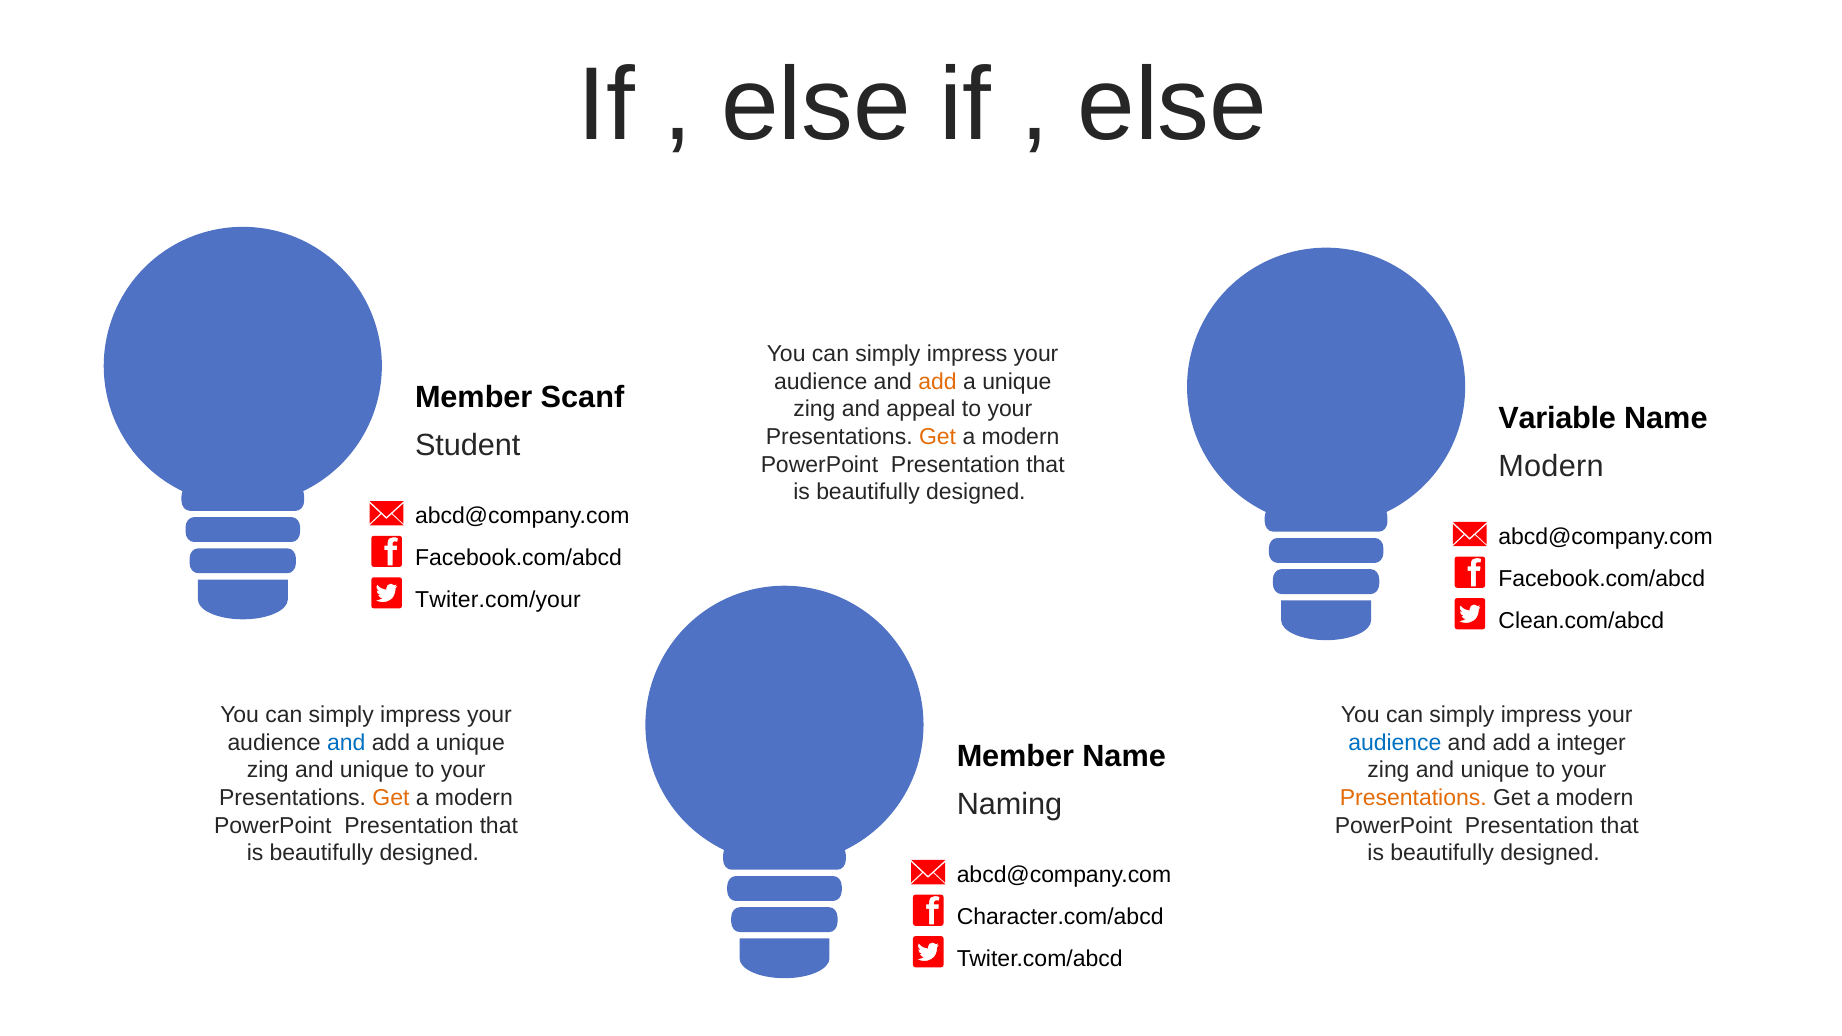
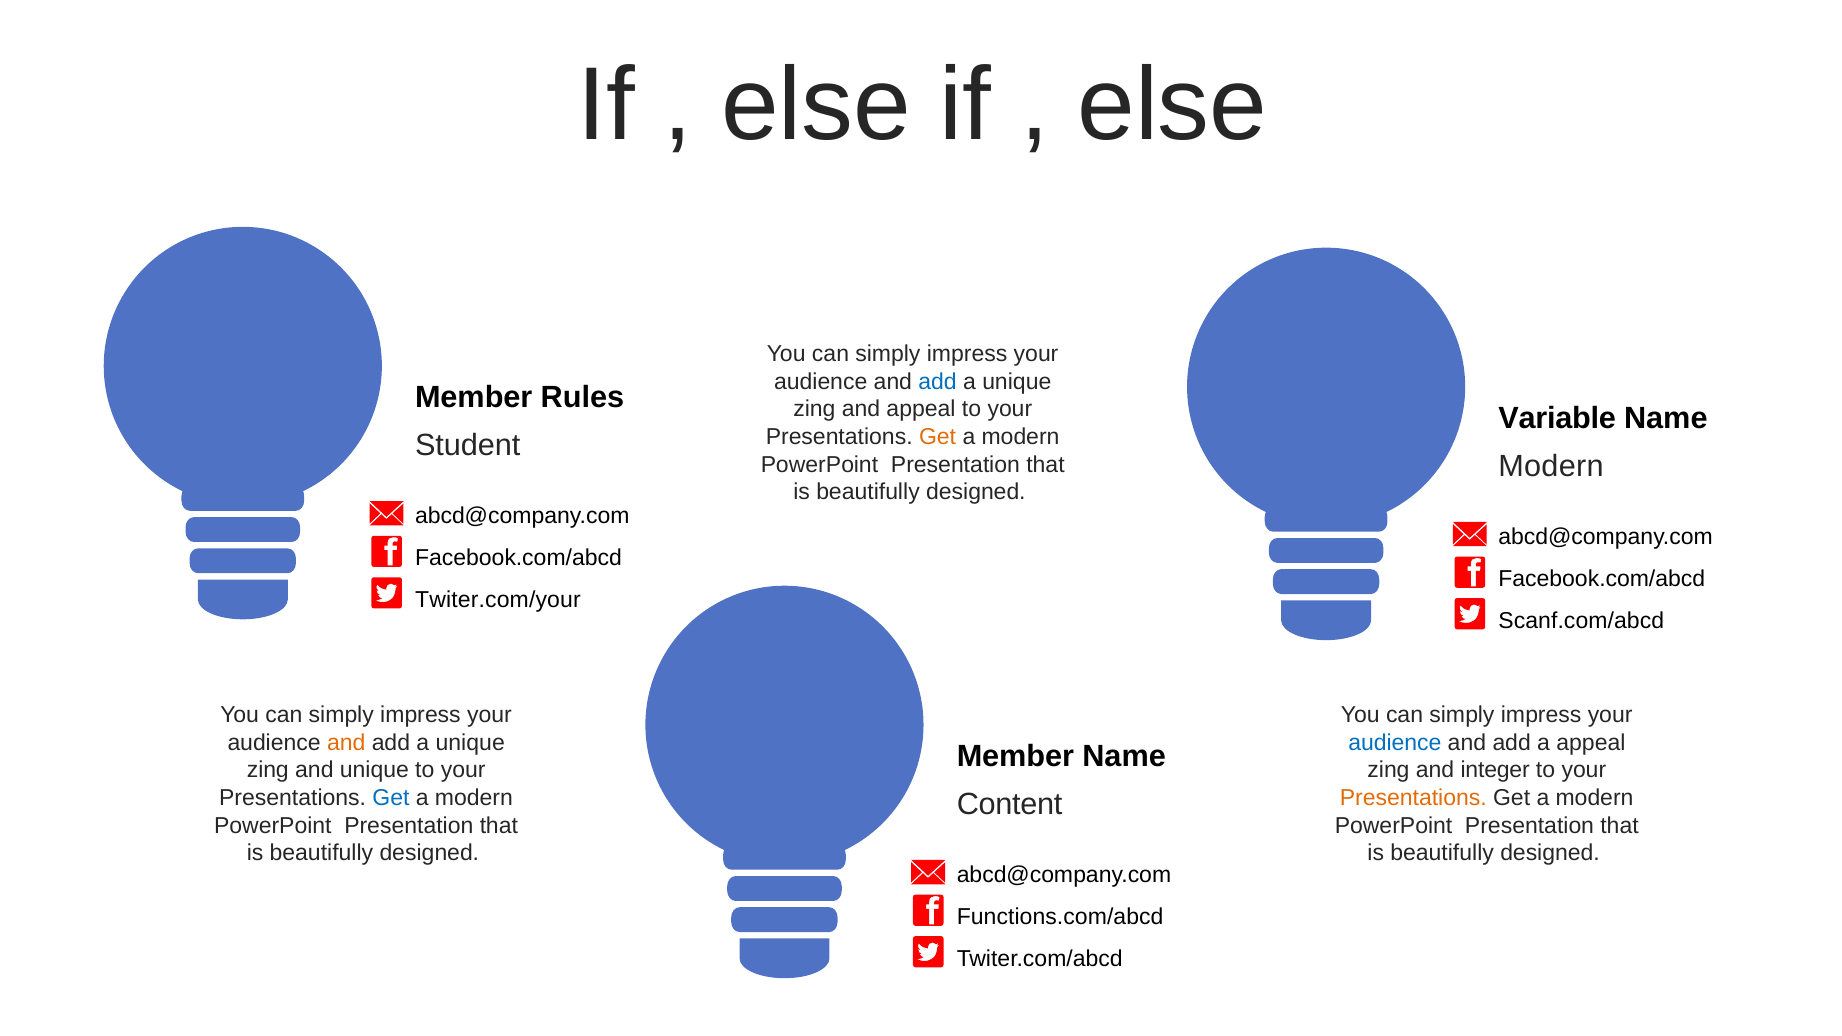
add at (938, 382) colour: orange -> blue
Scanf: Scanf -> Rules
Clean.com/abcd: Clean.com/abcd -> Scanf.com/abcd
and at (346, 743) colour: blue -> orange
a integer: integer -> appeal
unique at (1495, 770): unique -> integer
Get at (391, 798) colour: orange -> blue
Naming: Naming -> Content
Character.com/abcd: Character.com/abcd -> Functions.com/abcd
